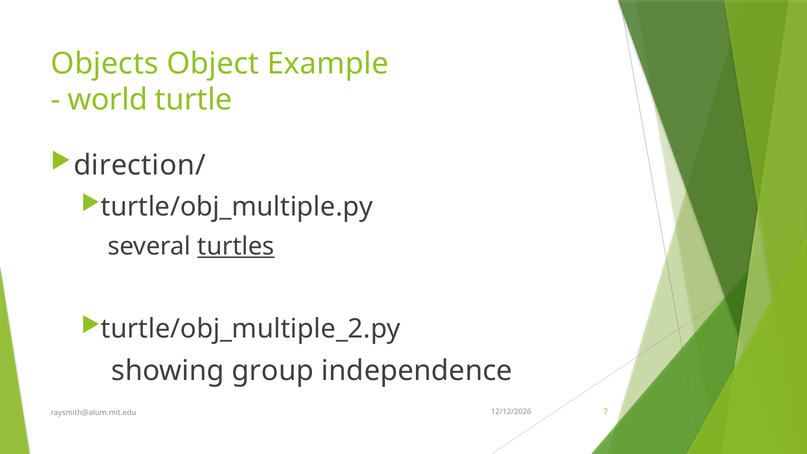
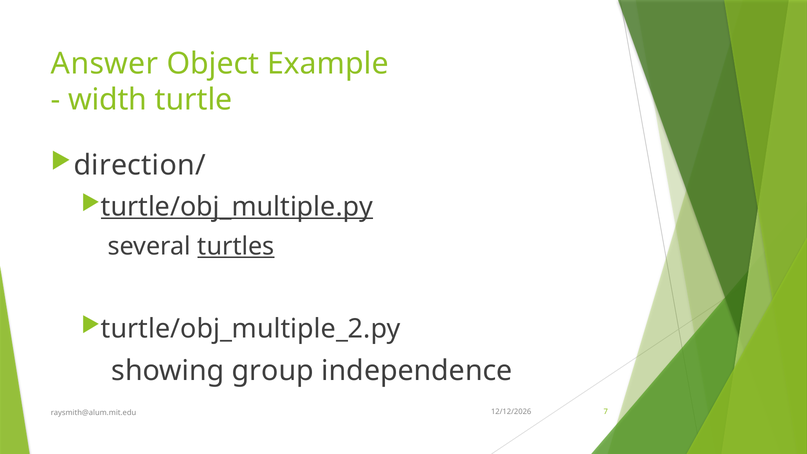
Objects: Objects -> Answer
world: world -> width
turtle/obj_multiple.py underline: none -> present
